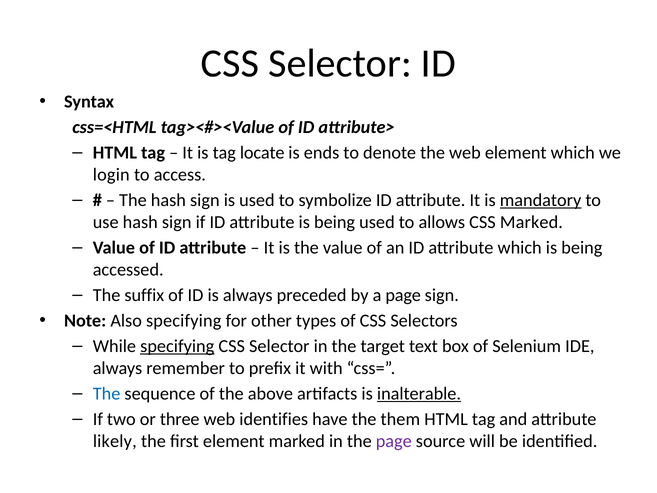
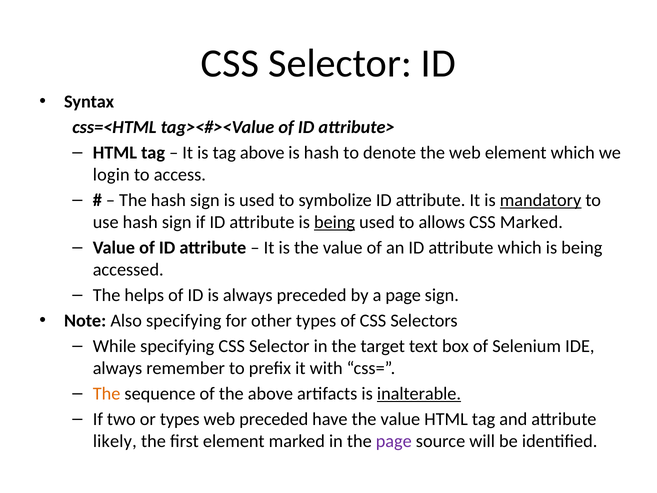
tag locate: locate -> above
is ends: ends -> hash
being at (335, 222) underline: none -> present
suffix: suffix -> helps
specifying at (177, 346) underline: present -> none
The at (107, 394) colour: blue -> orange
or three: three -> types
web identifies: identifies -> preceded
have the them: them -> value
